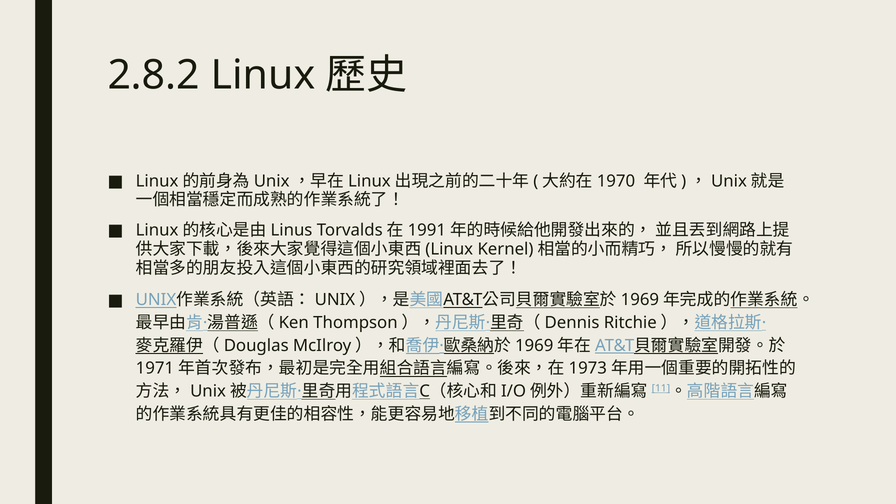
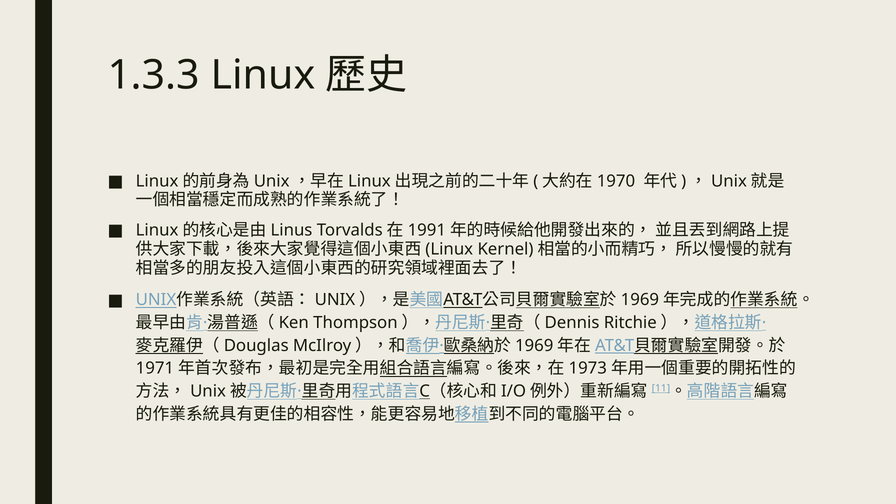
2.8.2: 2.8.2 -> 1.3.3
